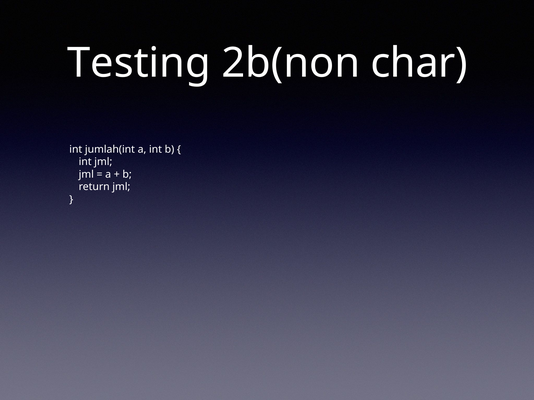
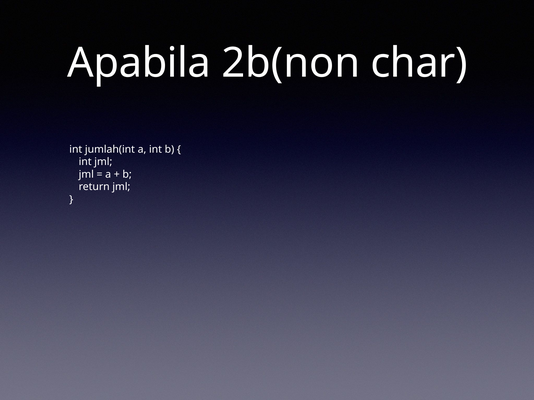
Testing: Testing -> Apabila
